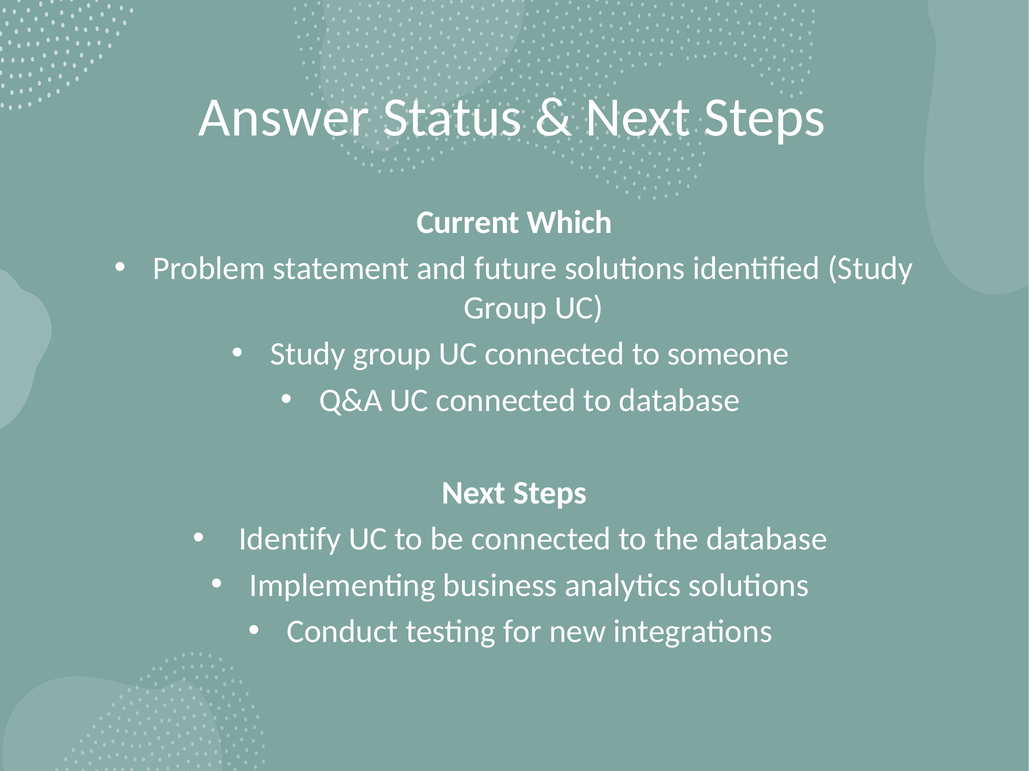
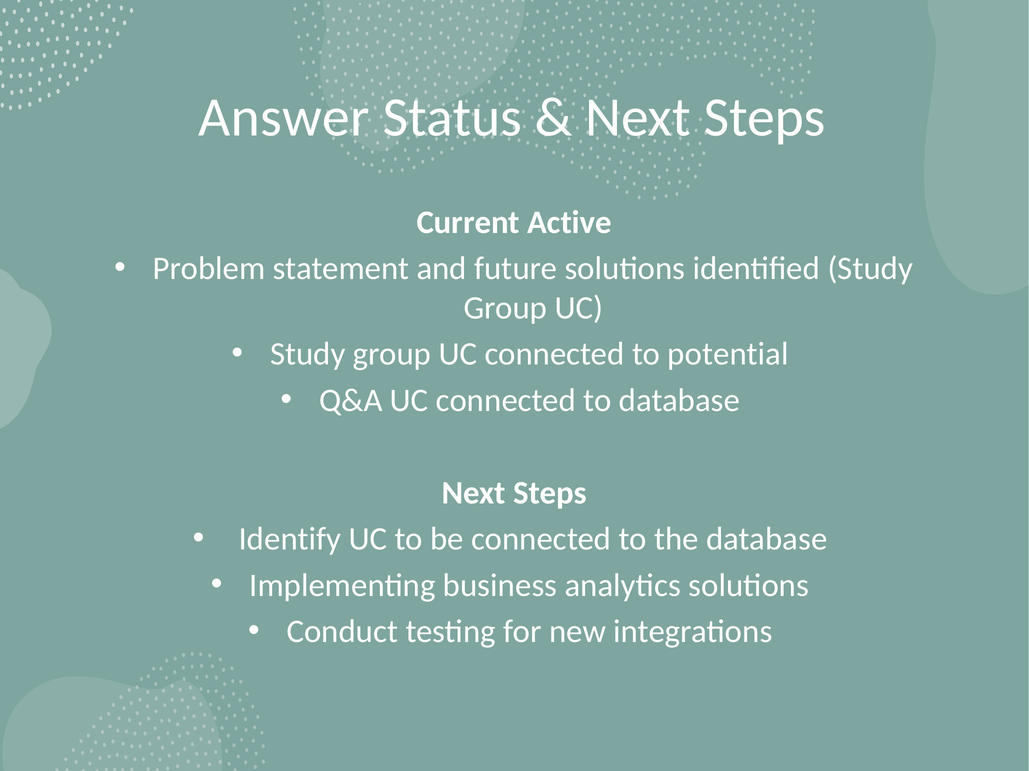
Which: Which -> Active
someone: someone -> potential
